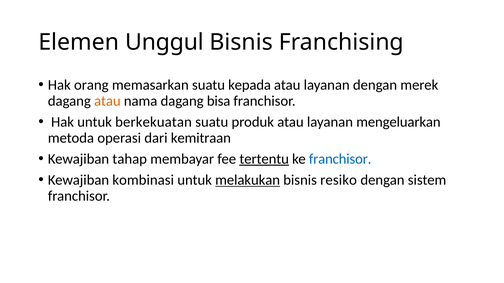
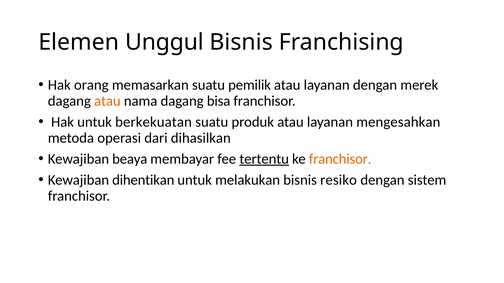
kepada: kepada -> pemilik
mengeluarkan: mengeluarkan -> mengesahkan
kemitraan: kemitraan -> dihasilkan
tahap: tahap -> beaya
franchisor at (340, 159) colour: blue -> orange
kombinasi: kombinasi -> dihentikan
melakukan underline: present -> none
